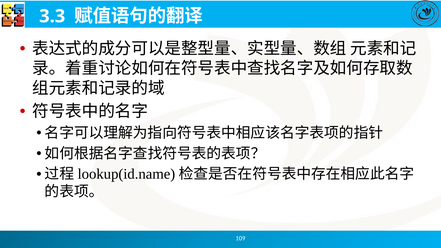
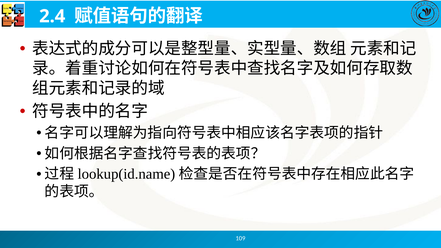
3.3: 3.3 -> 2.4
